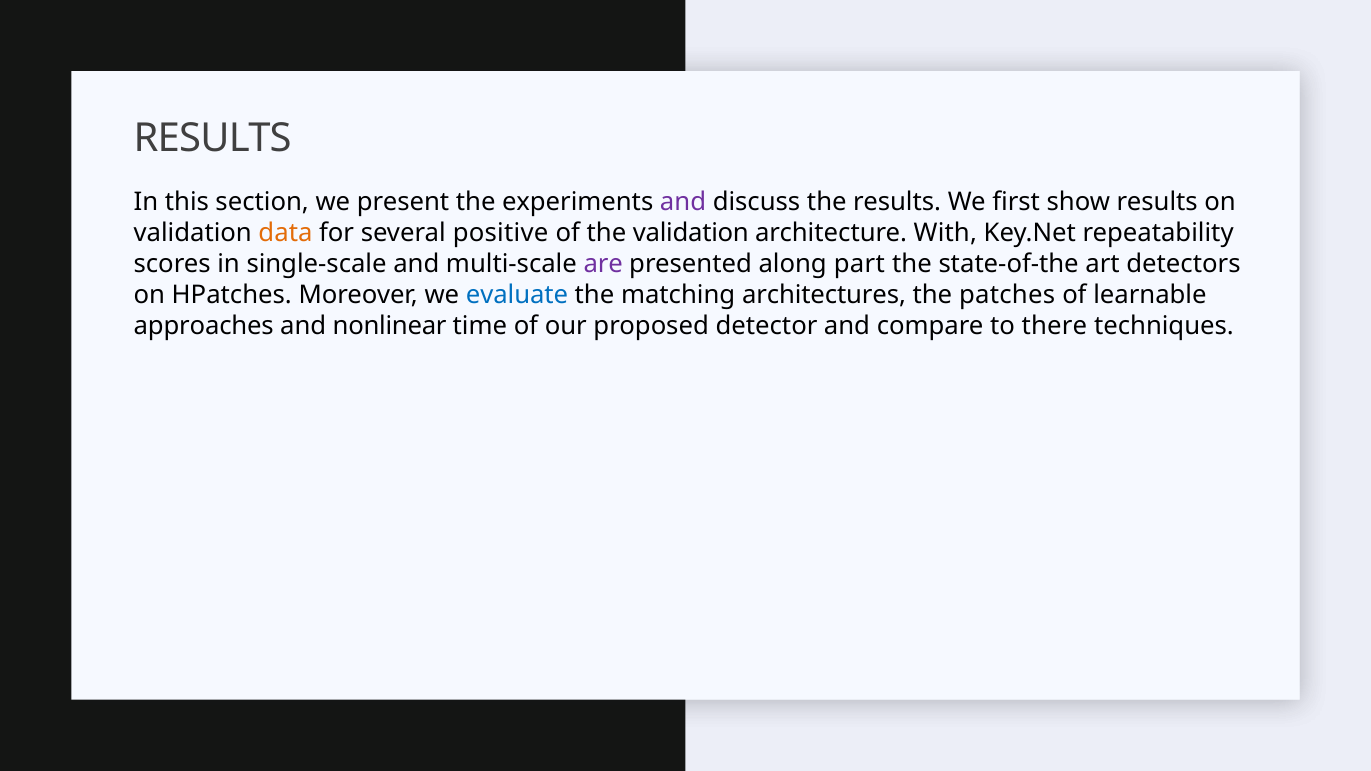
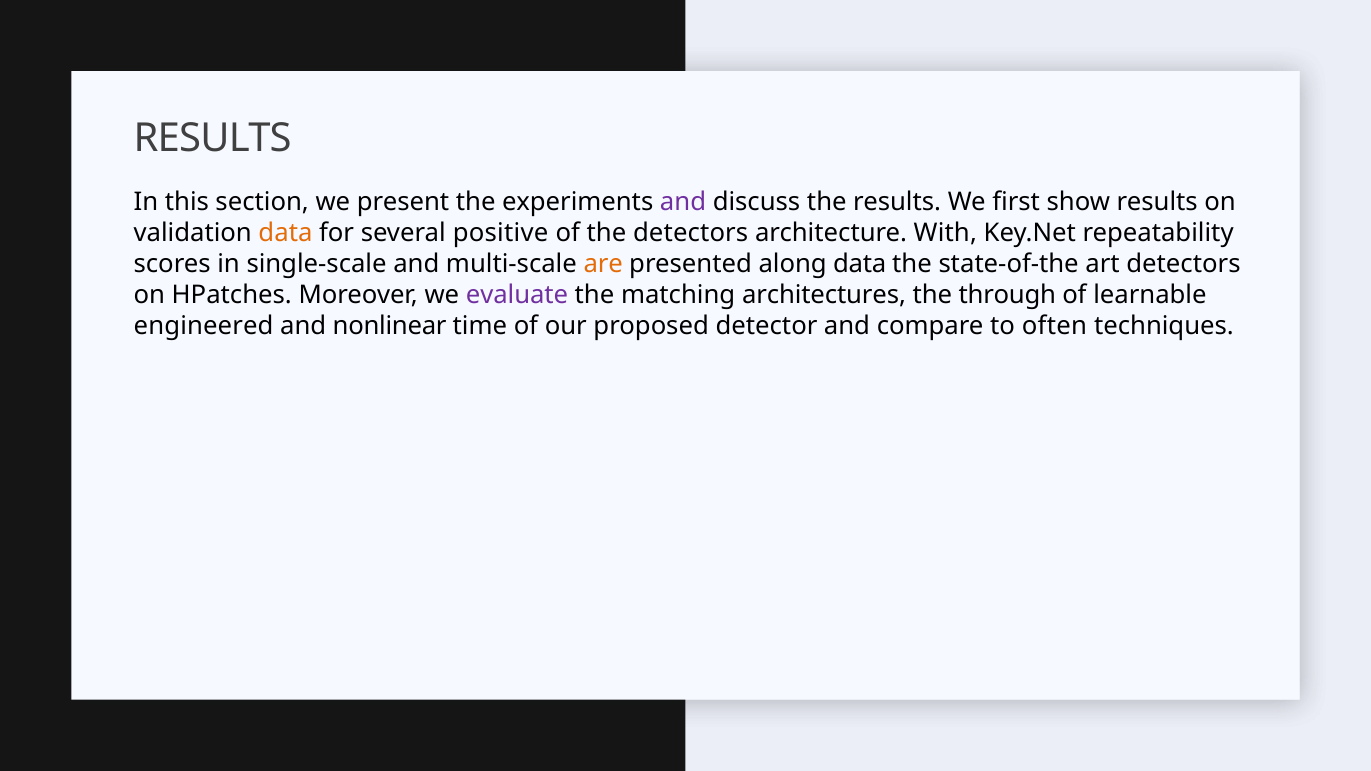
the validation: validation -> detectors
are colour: purple -> orange
along part: part -> data
evaluate colour: blue -> purple
patches: patches -> through
approaches: approaches -> engineered
there: there -> often
